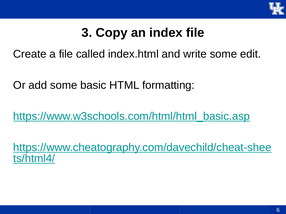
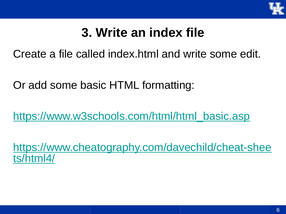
3 Copy: Copy -> Write
